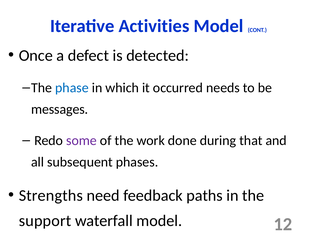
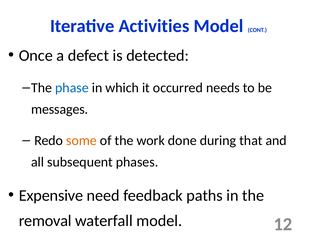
some colour: purple -> orange
Strengths: Strengths -> Expensive
support: support -> removal
